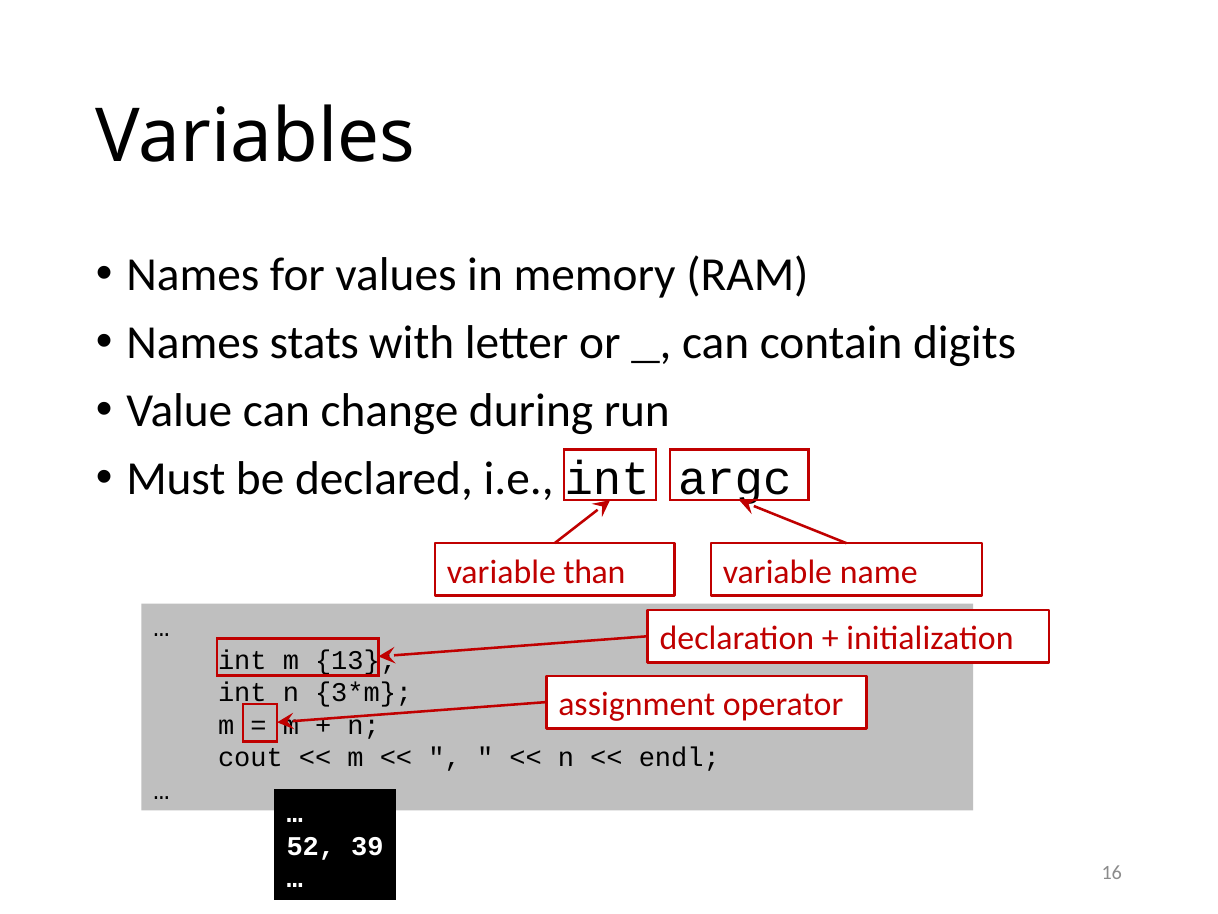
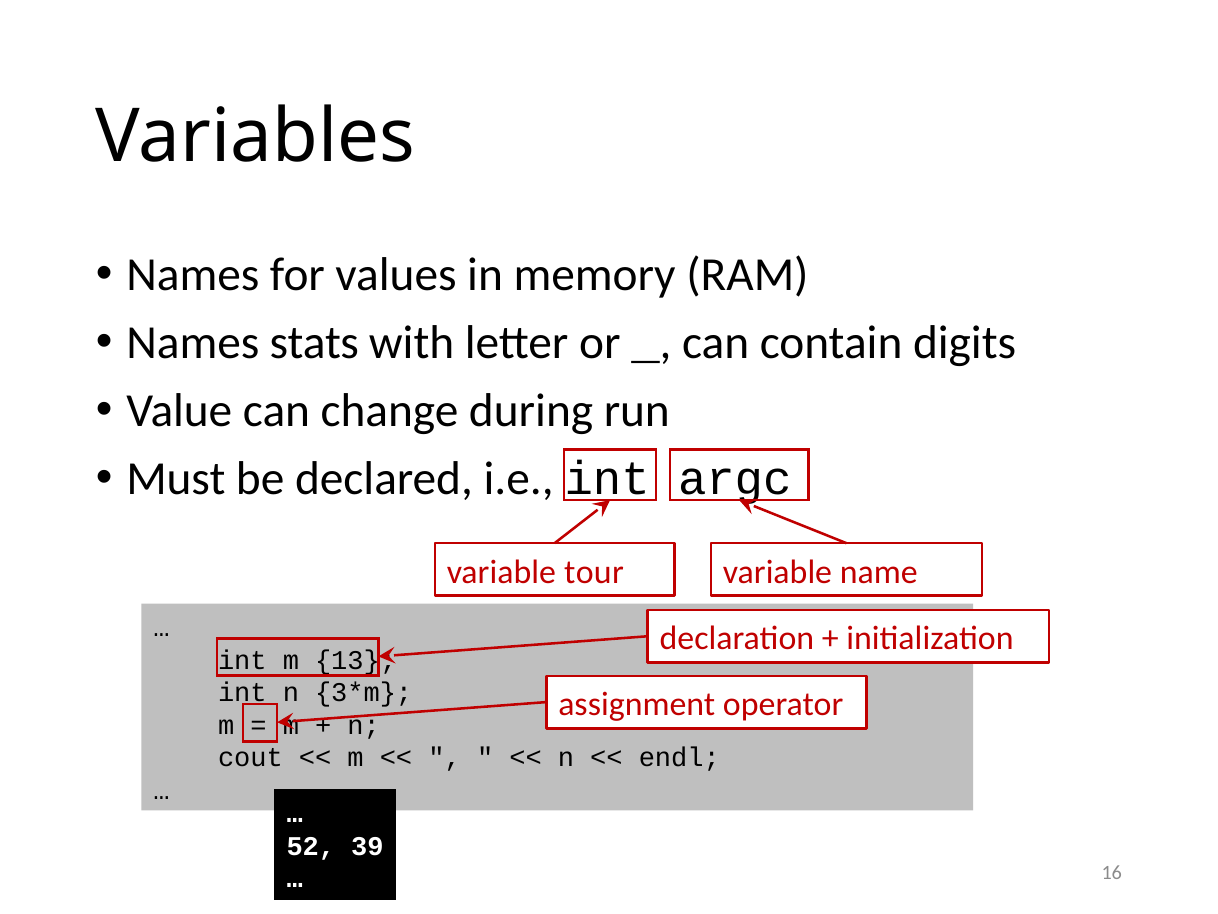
than: than -> tour
